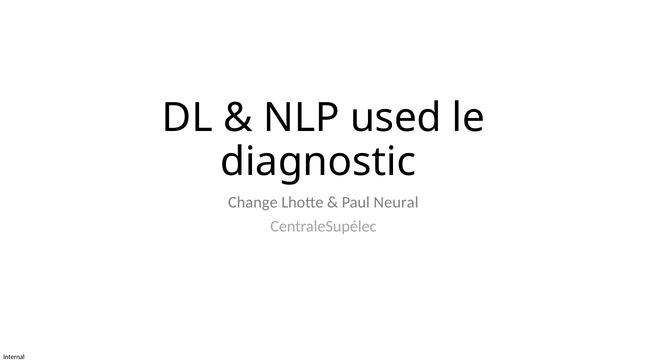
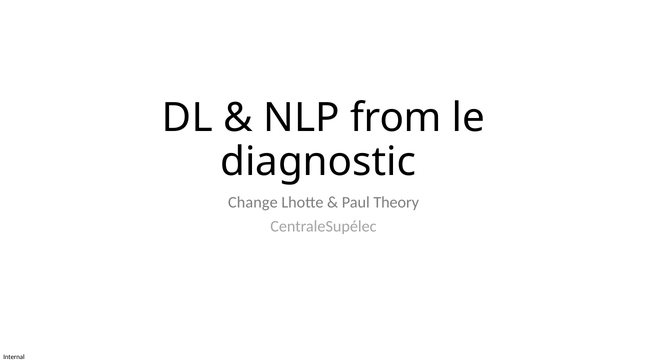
used: used -> from
Neural: Neural -> Theory
